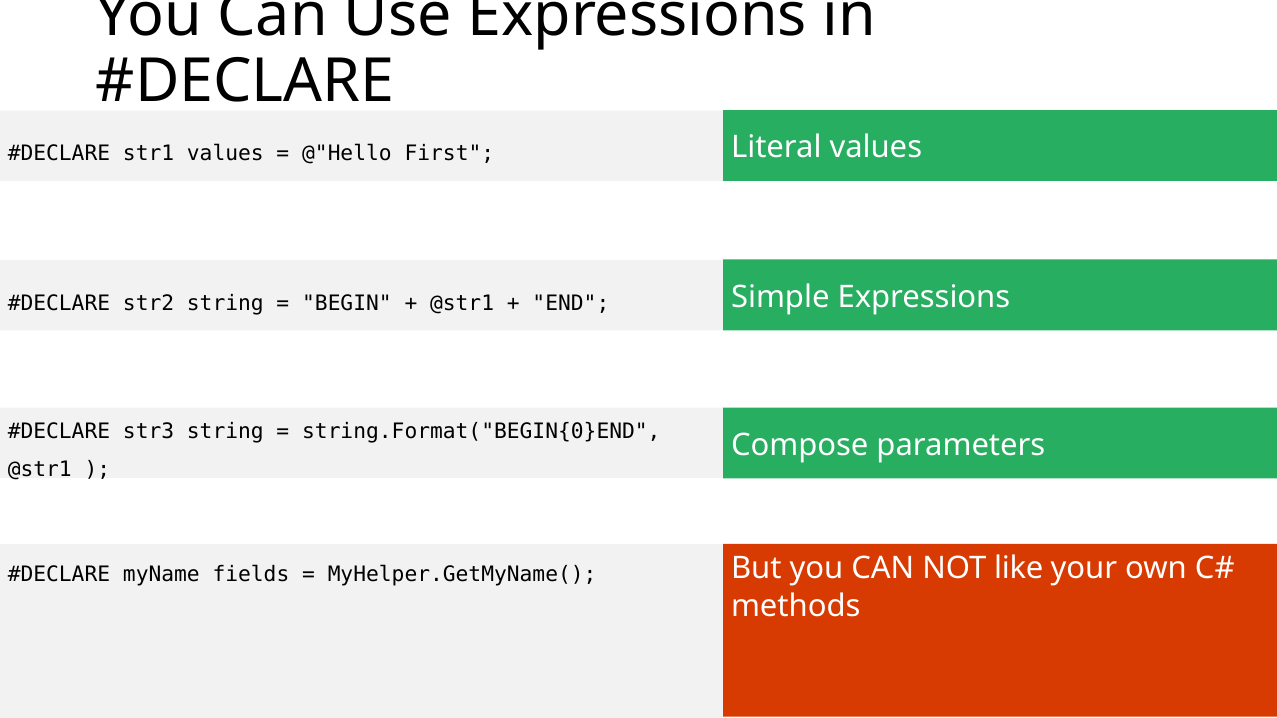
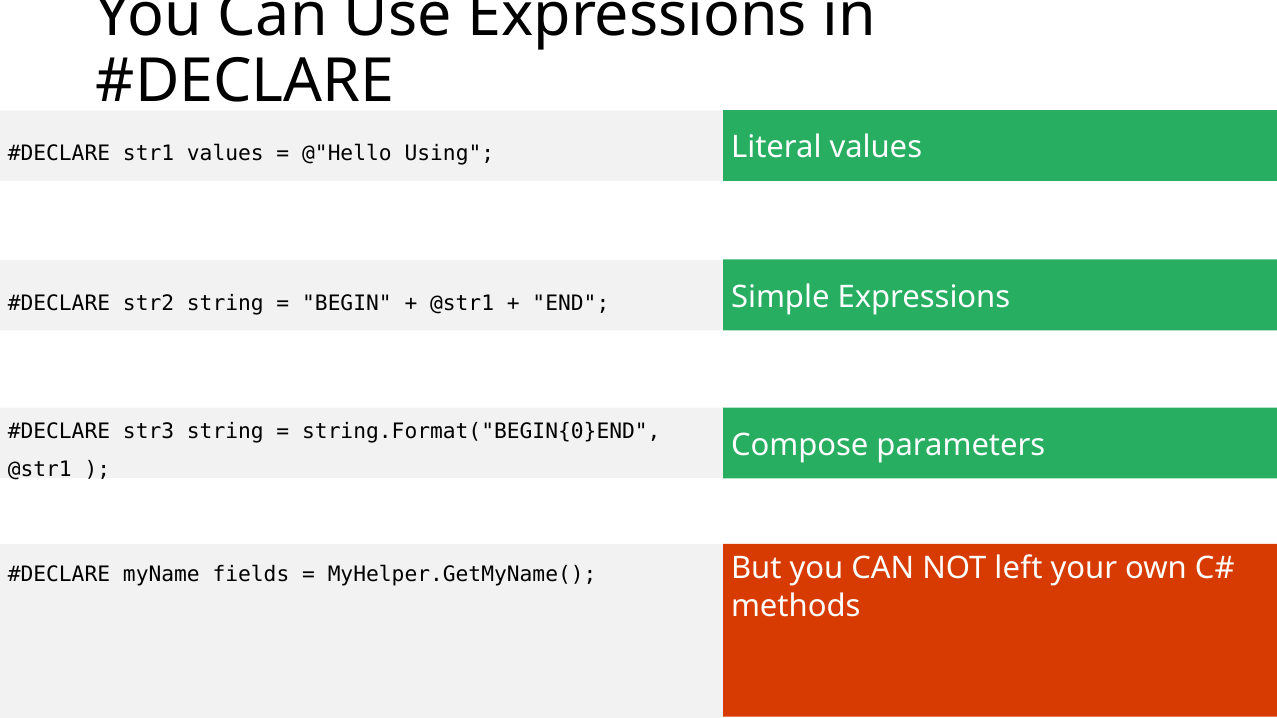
First: First -> Using
like: like -> left
